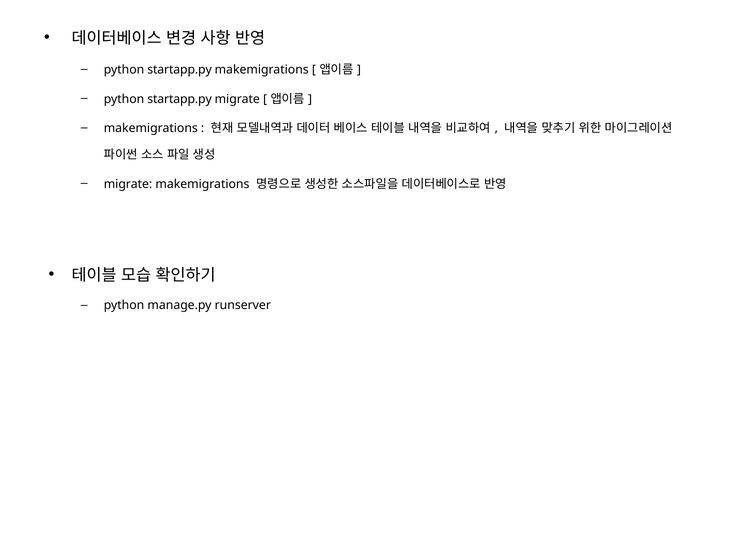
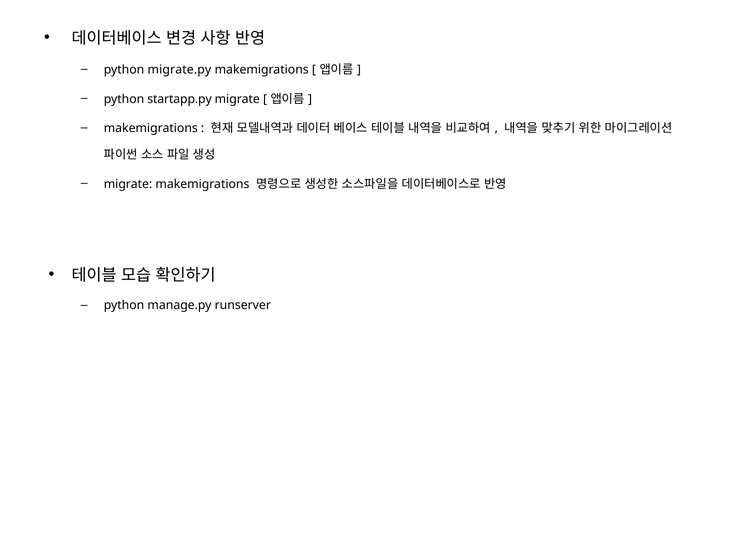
startapp.py at (180, 70): startapp.py -> migrate.py
